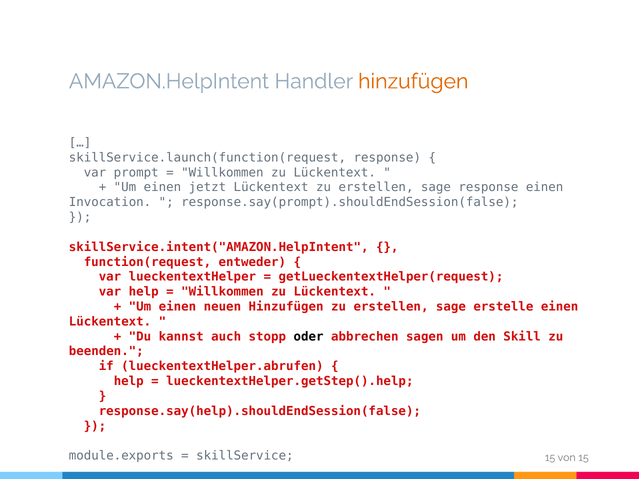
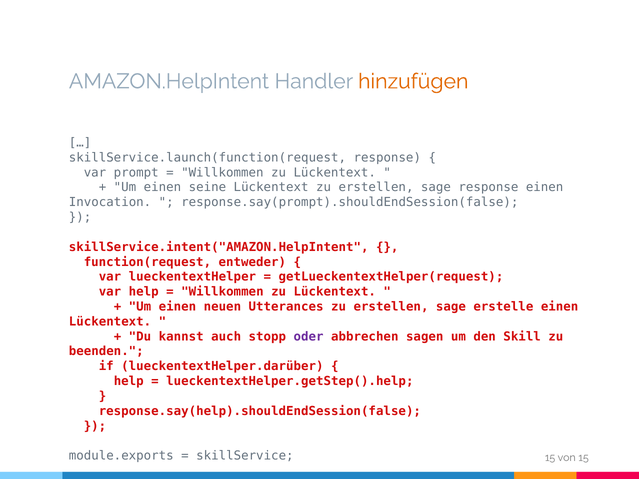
jetzt: jetzt -> seine
neuen Hinzufügen: Hinzufügen -> Utterances
oder colour: black -> purple
lueckentextHelper.abrufen: lueckentextHelper.abrufen -> lueckentextHelper.darüber
